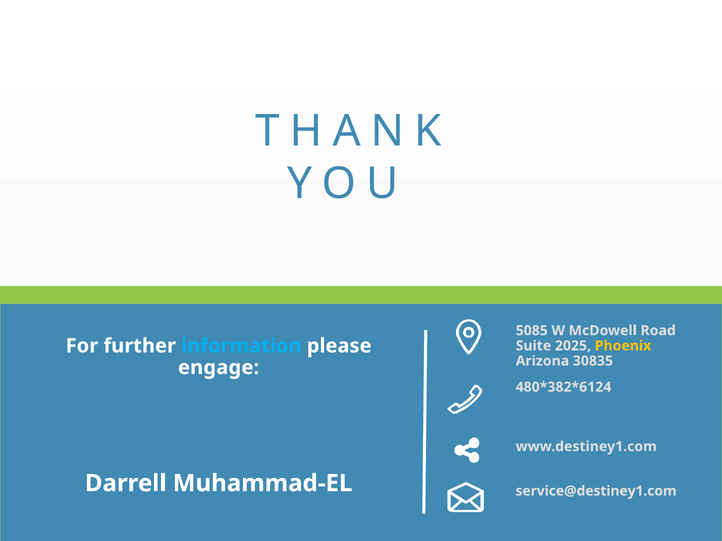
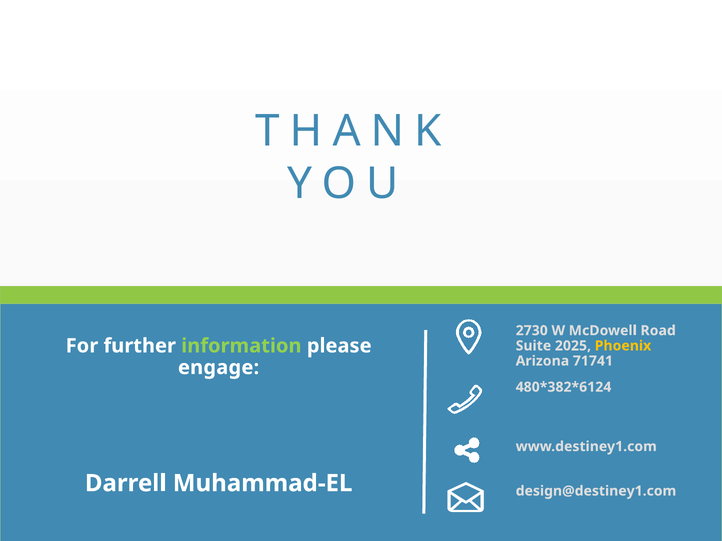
5085: 5085 -> 2730
information colour: light blue -> light green
30835: 30835 -> 71741
service@destiney1.com: service@destiney1.com -> design@destiney1.com
